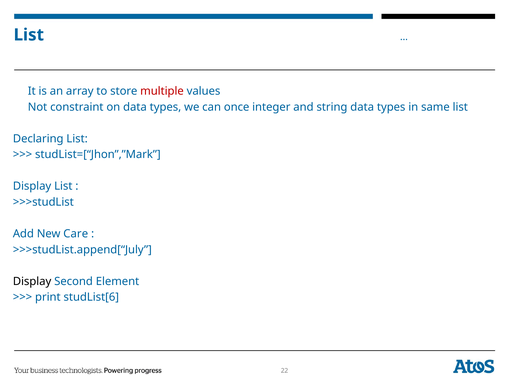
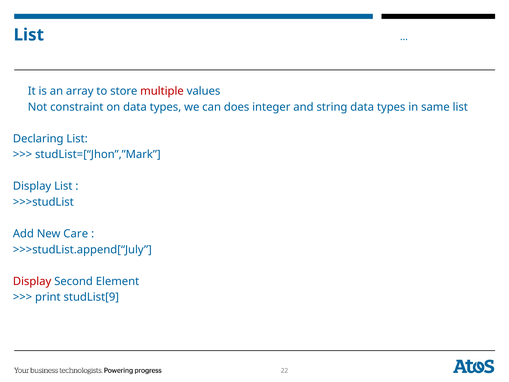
once: once -> does
Display at (32, 281) colour: black -> red
studList[6: studList[6 -> studList[9
